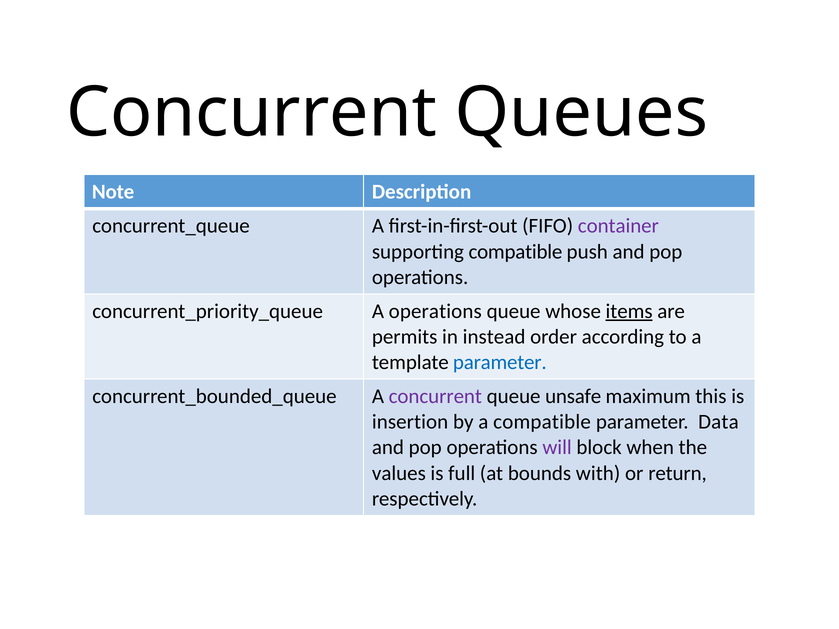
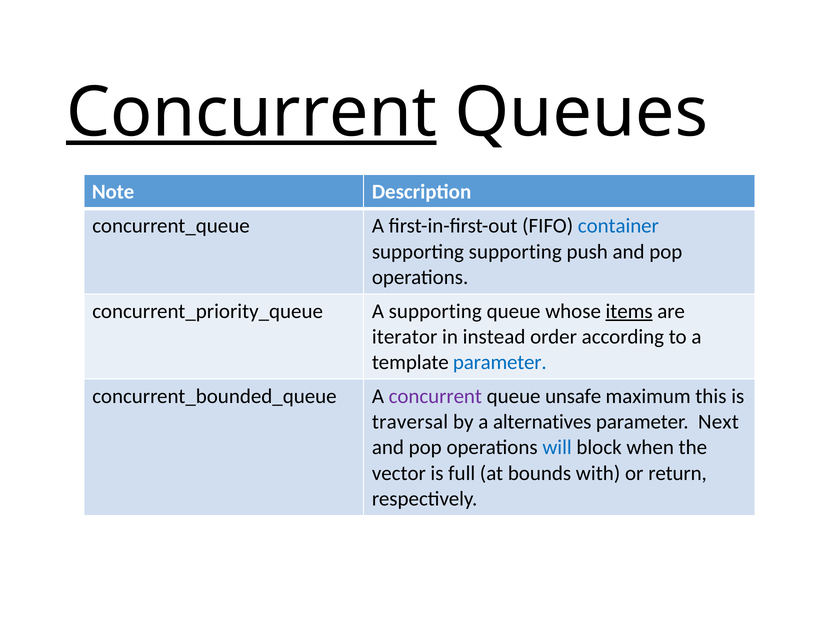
Concurrent at (251, 113) underline: none -> present
container colour: purple -> blue
supporting compatible: compatible -> supporting
A operations: operations -> supporting
permits: permits -> iterator
insertion: insertion -> traversal
a compatible: compatible -> alternatives
Data: Data -> Next
will colour: purple -> blue
values: values -> vector
